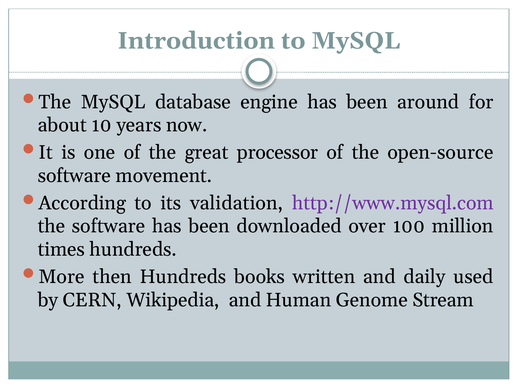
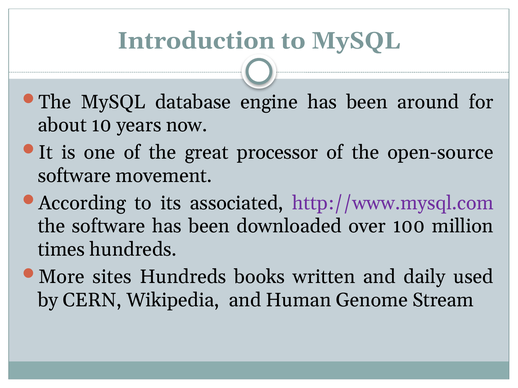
validation: validation -> associated
then: then -> sites
